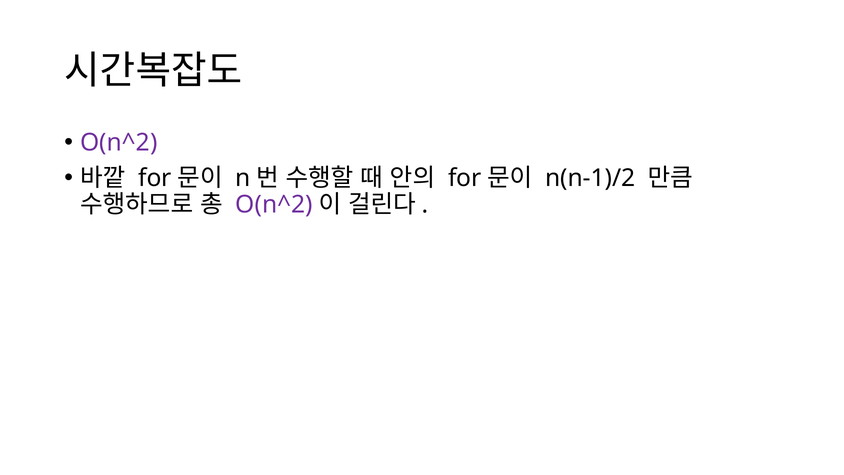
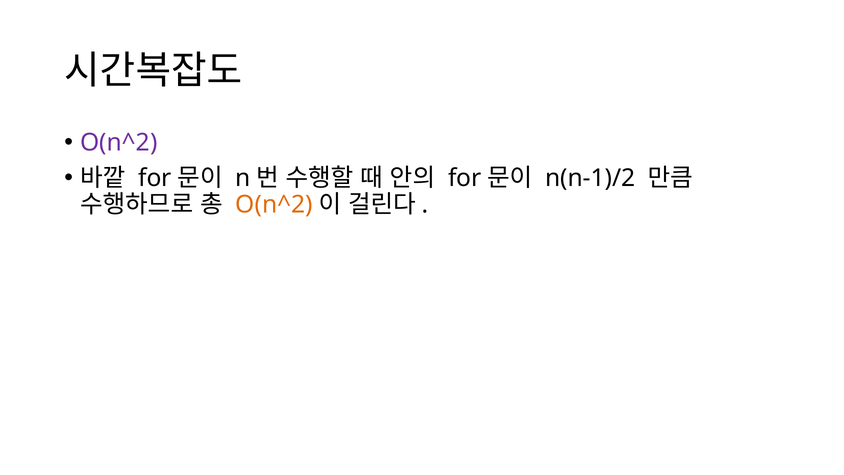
O(n^2 at (274, 205) colour: purple -> orange
